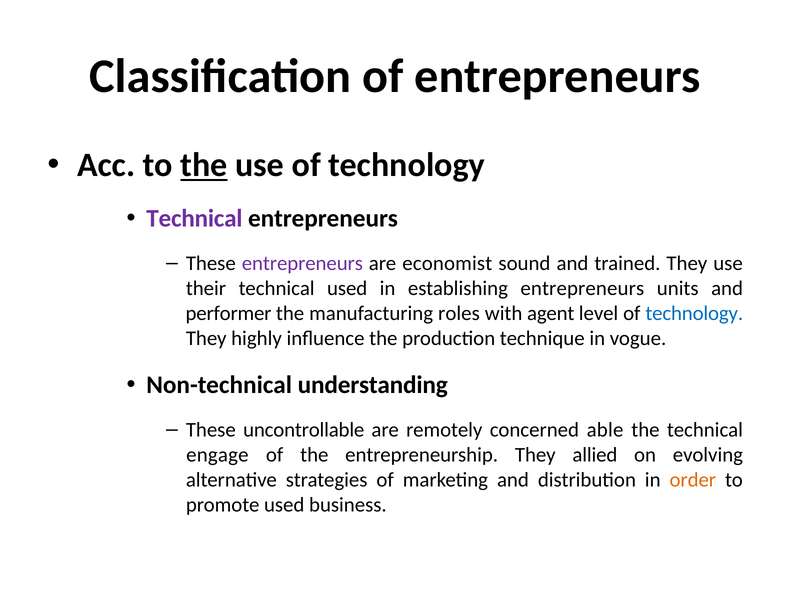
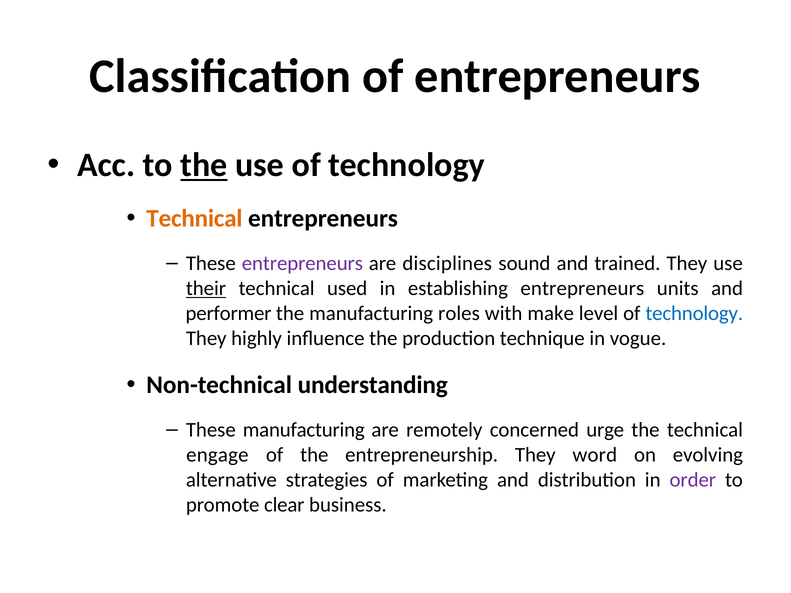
Technical at (194, 219) colour: purple -> orange
economist: economist -> disciplines
their underline: none -> present
agent: agent -> make
These uncontrollable: uncontrollable -> manufacturing
able: able -> urge
allied: allied -> word
order colour: orange -> purple
promote used: used -> clear
